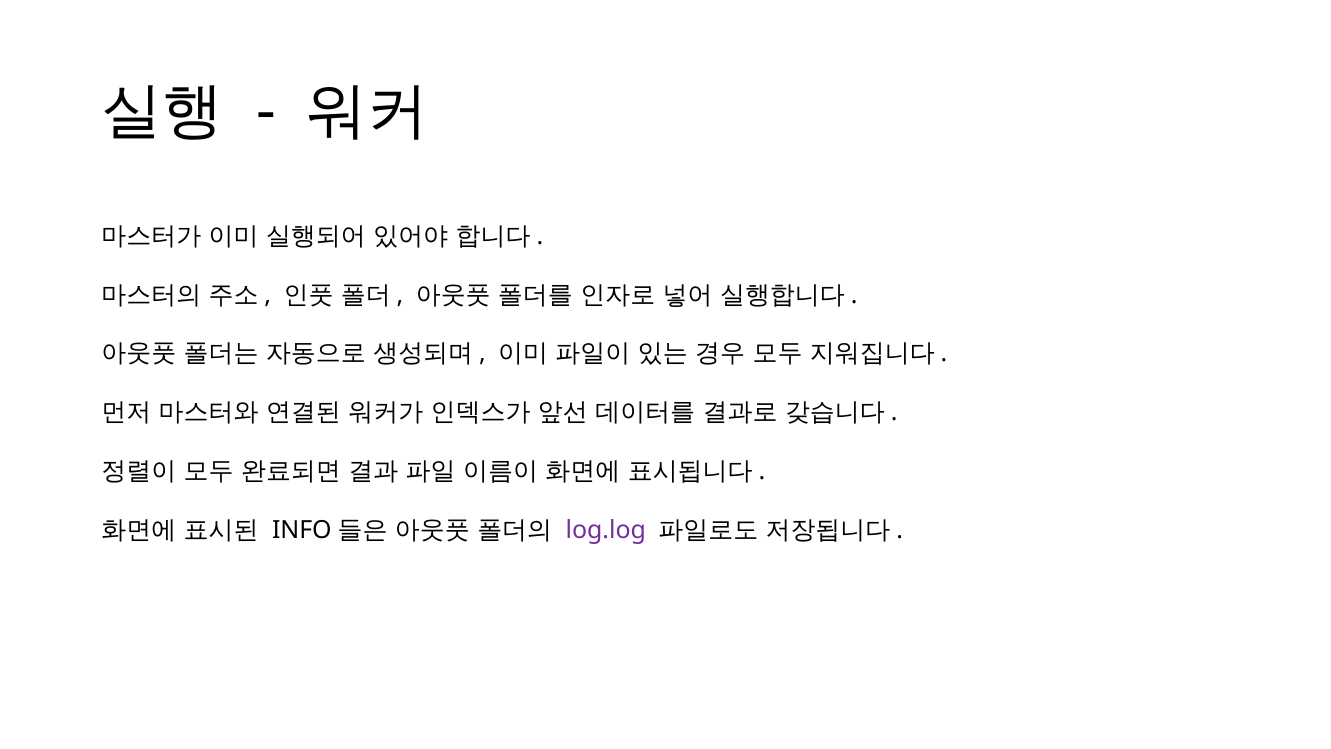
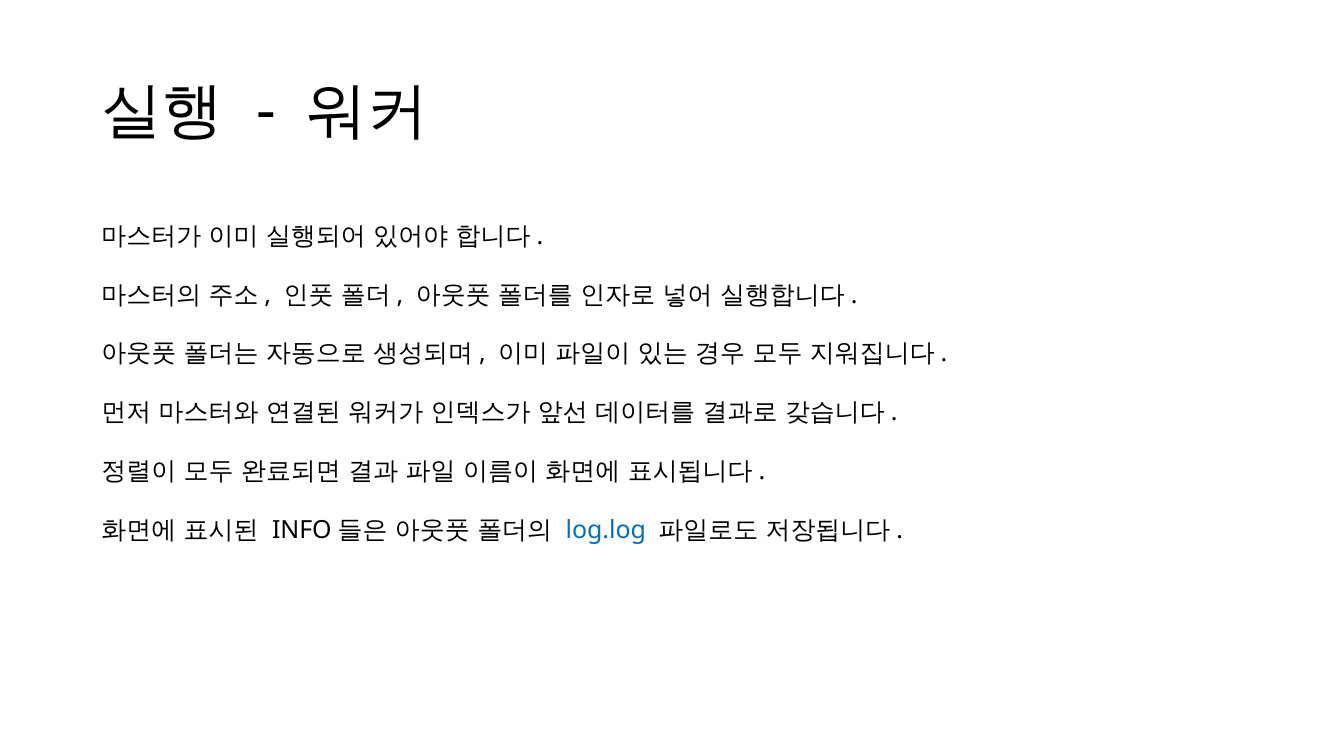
log.log colour: purple -> blue
